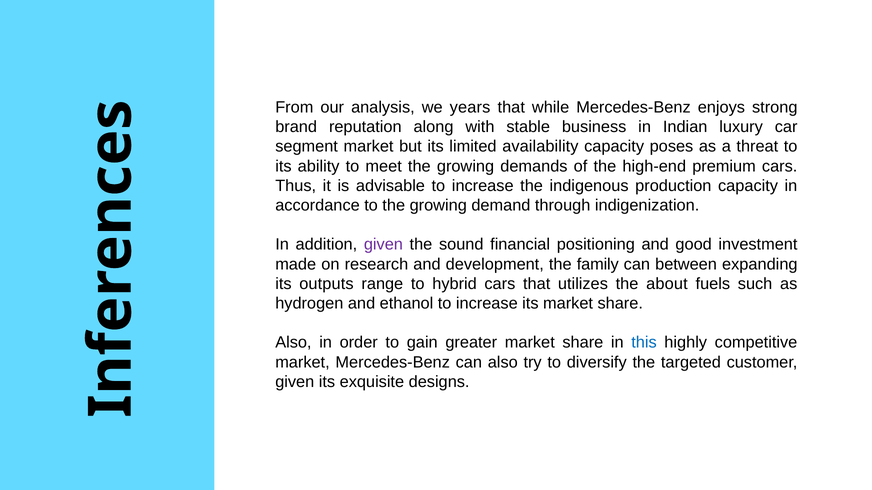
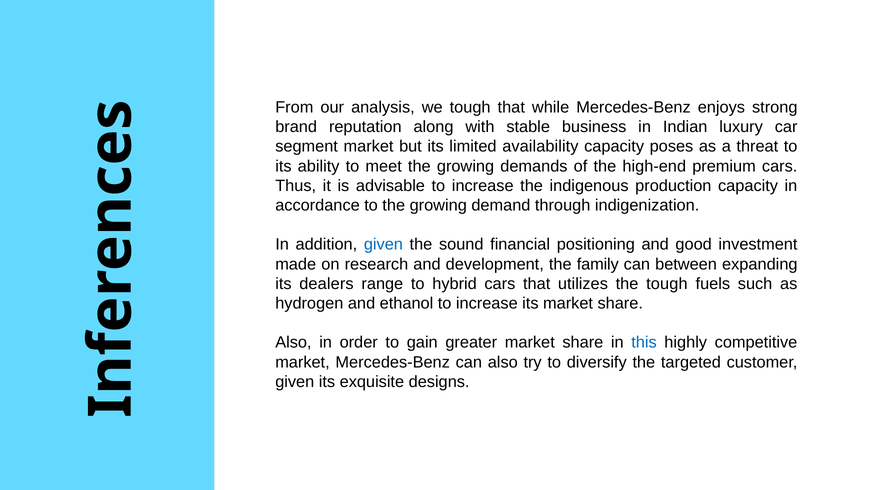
we years: years -> tough
given at (383, 245) colour: purple -> blue
outputs: outputs -> dealers
the about: about -> tough
